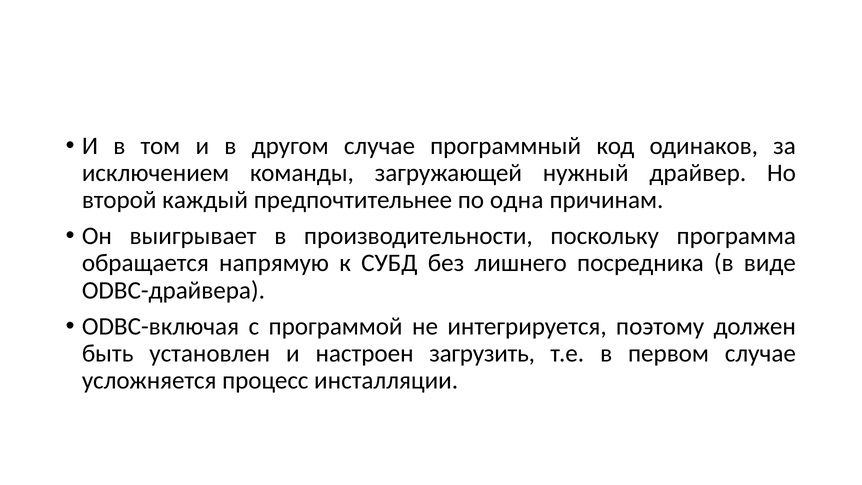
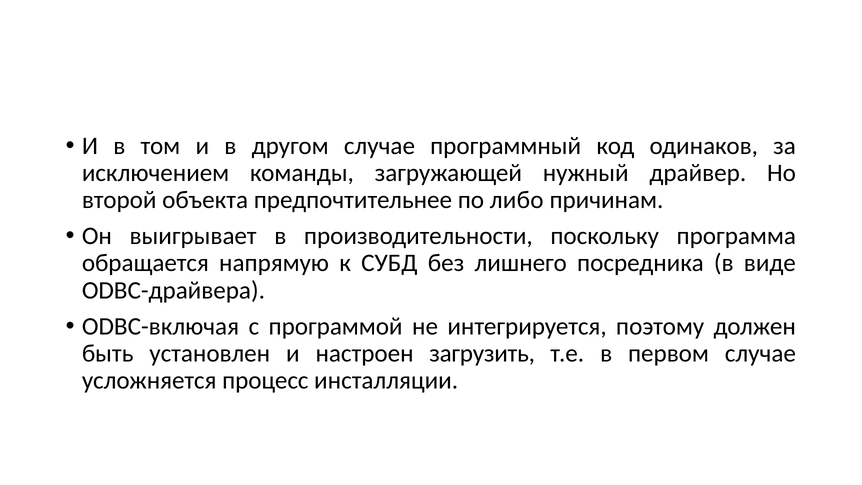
каждый: каждый -> объекта
одна: одна -> либо
